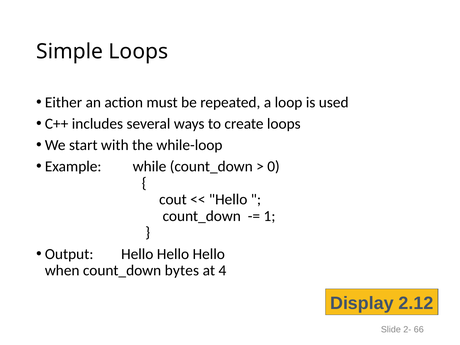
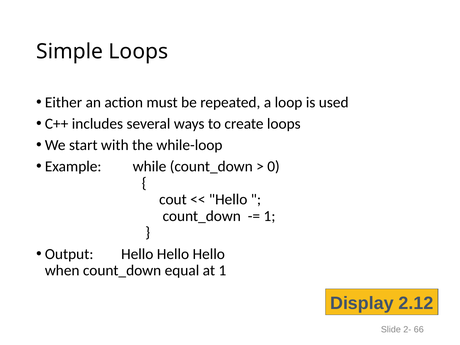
bytes: bytes -> equal
at 4: 4 -> 1
